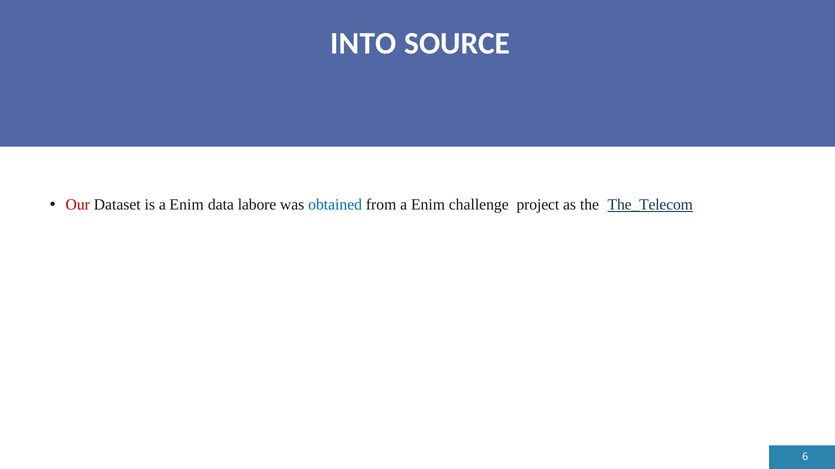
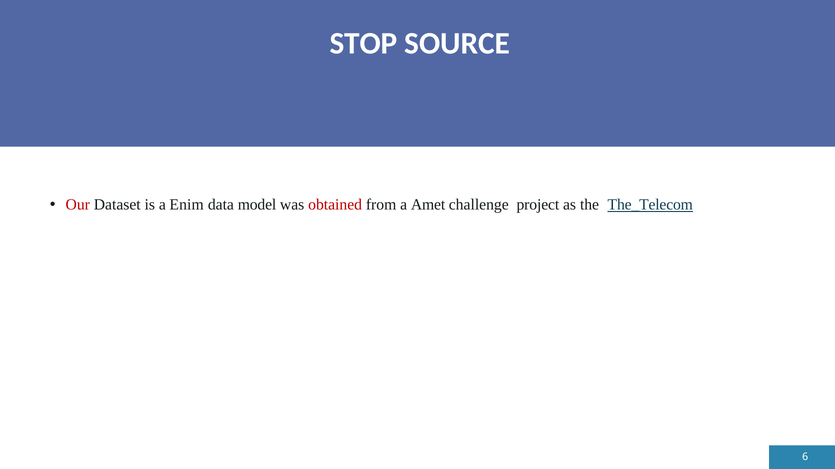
INTO: INTO -> STOP
labore: labore -> model
obtained colour: blue -> red
from a Enim: Enim -> Amet
